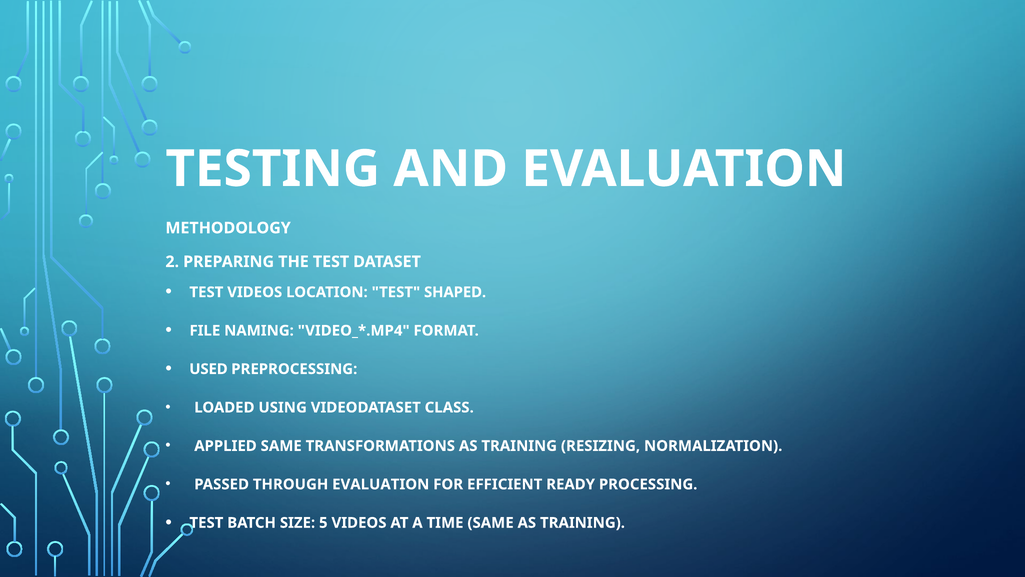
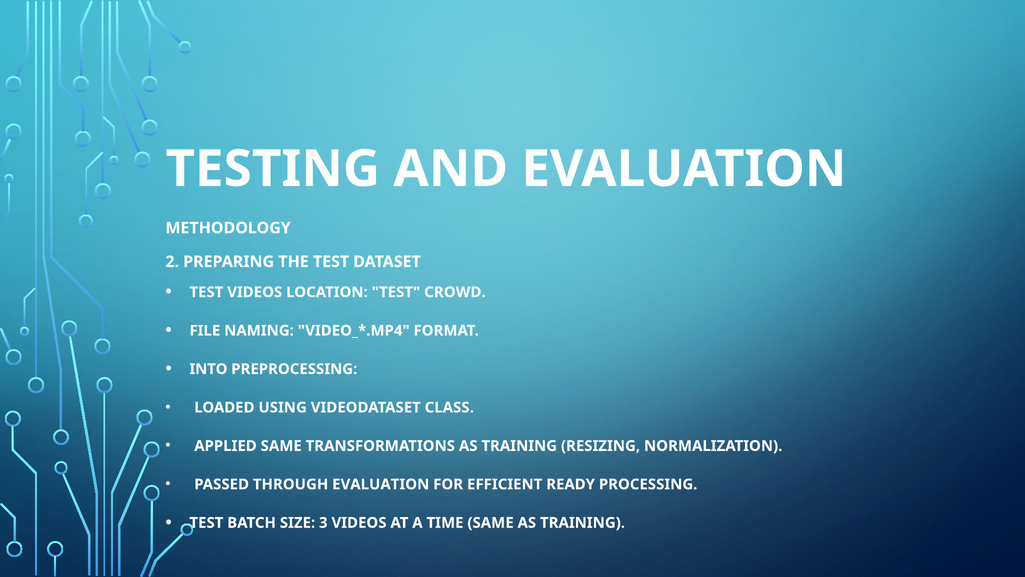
SHAPED: SHAPED -> CROWD
USED: USED -> INTO
5: 5 -> 3
